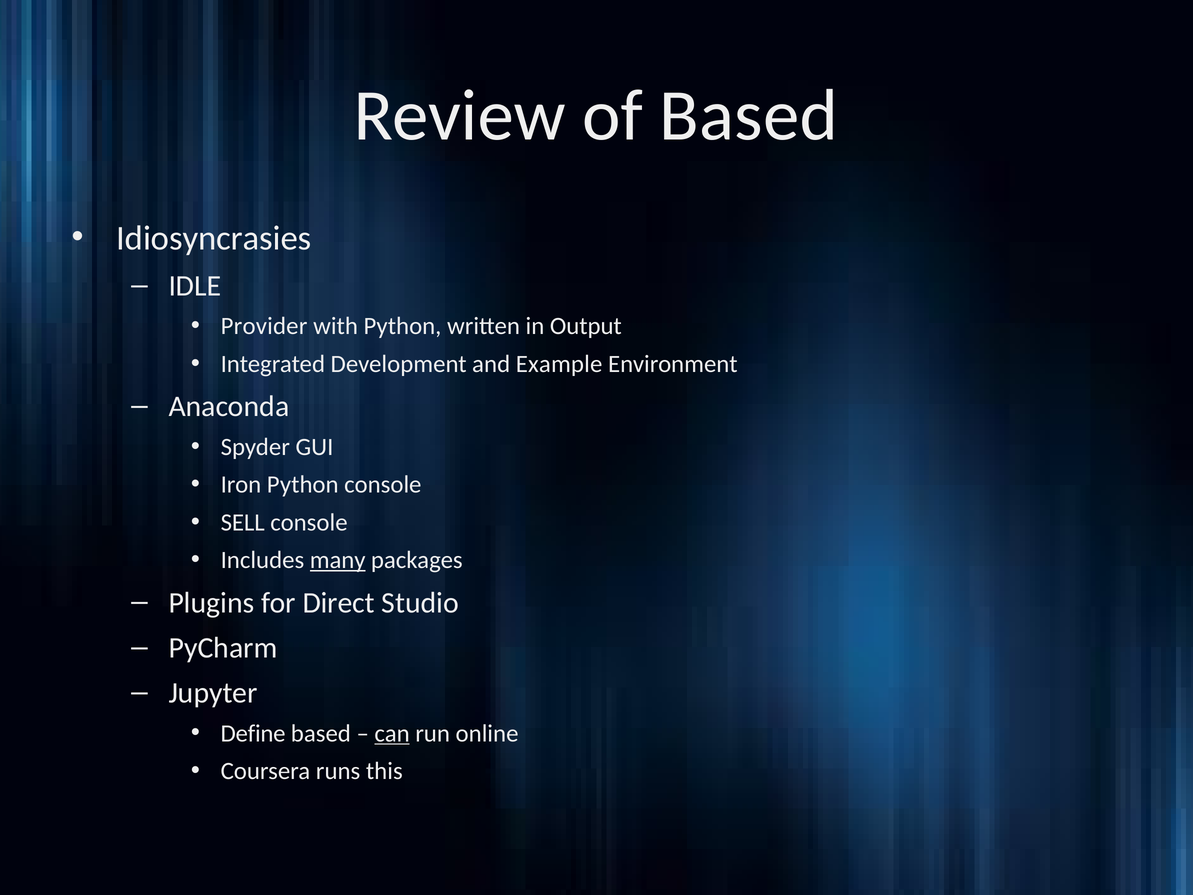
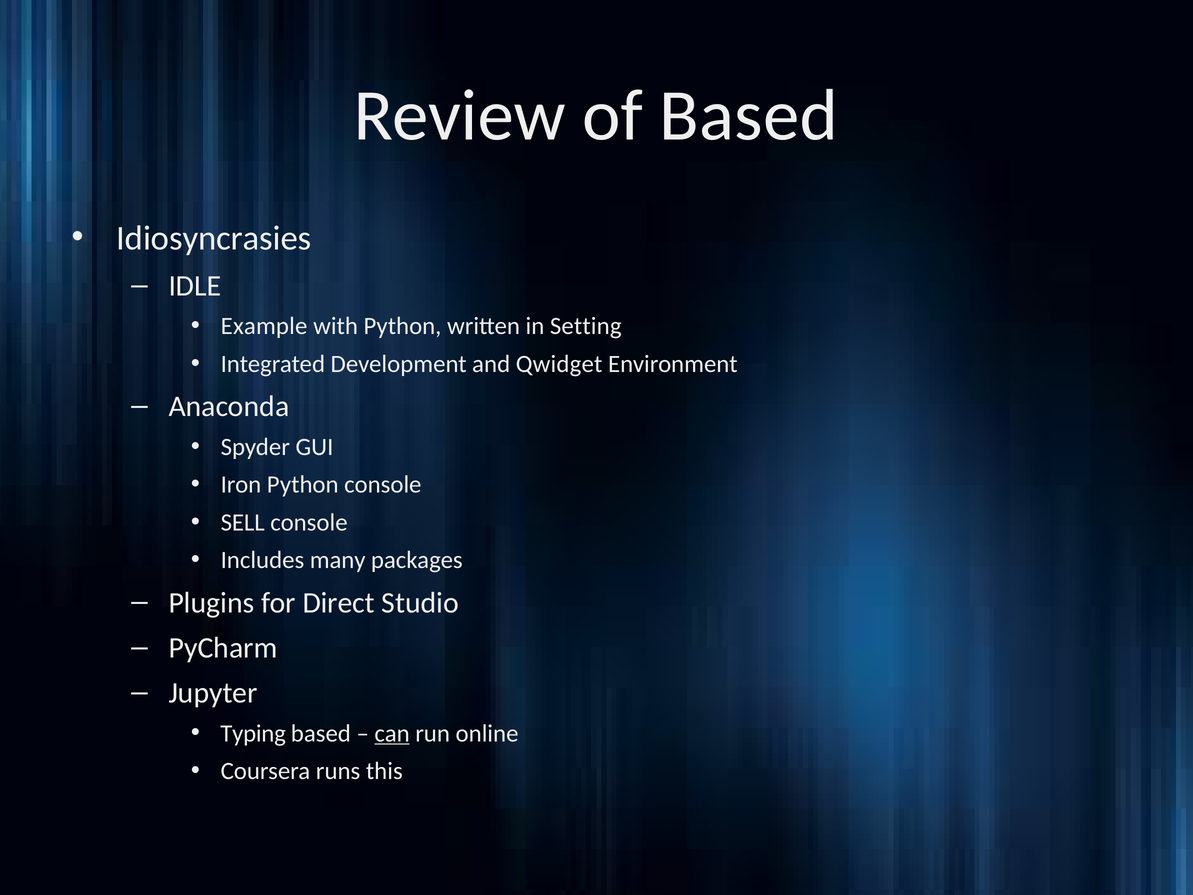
Provider: Provider -> Example
Output: Output -> Setting
Example: Example -> Qwidget
many underline: present -> none
Define: Define -> Typing
